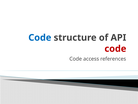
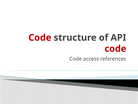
Code at (40, 37) colour: blue -> red
